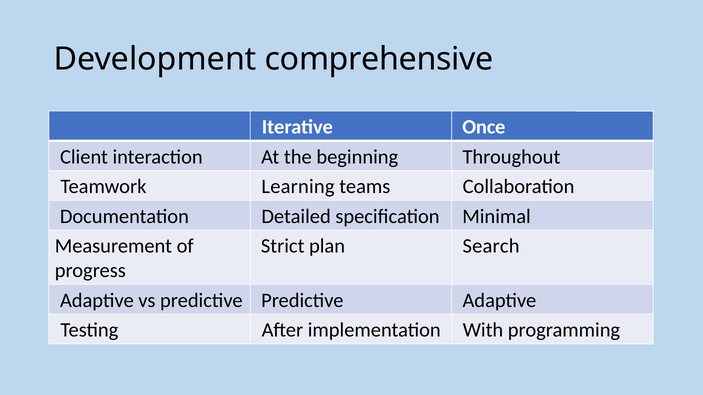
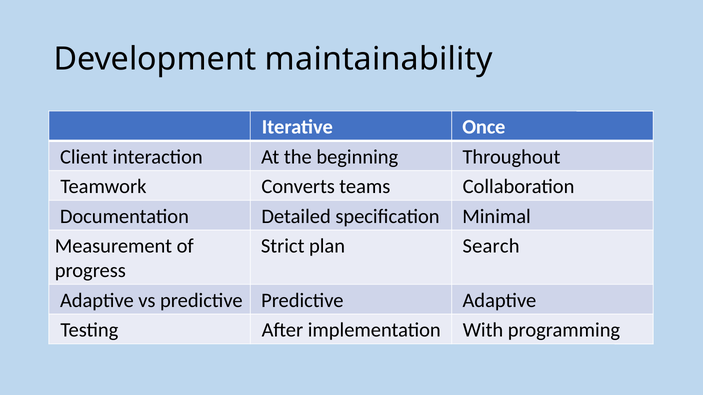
comprehensive: comprehensive -> maintainability
Learning: Learning -> Converts
